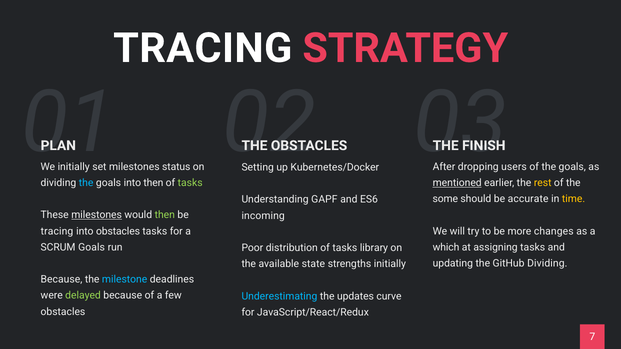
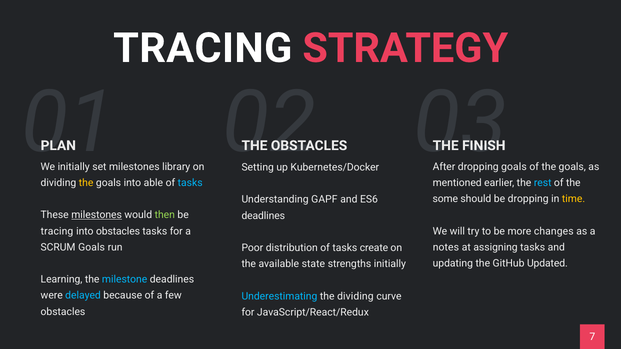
status: status -> library
users at (514, 167): users -> goals
the at (86, 183) colour: light blue -> yellow
into then: then -> able
tasks at (190, 183) colour: light green -> light blue
mentioned underline: present -> none
rest colour: yellow -> light blue
be accurate: accurate -> dropping
incoming at (263, 216): incoming -> deadlines
which: which -> notes
library: library -> create
GitHub Dividing: Dividing -> Updated
Because at (61, 280): Because -> Learning
delayed colour: light green -> light blue
the updates: updates -> dividing
